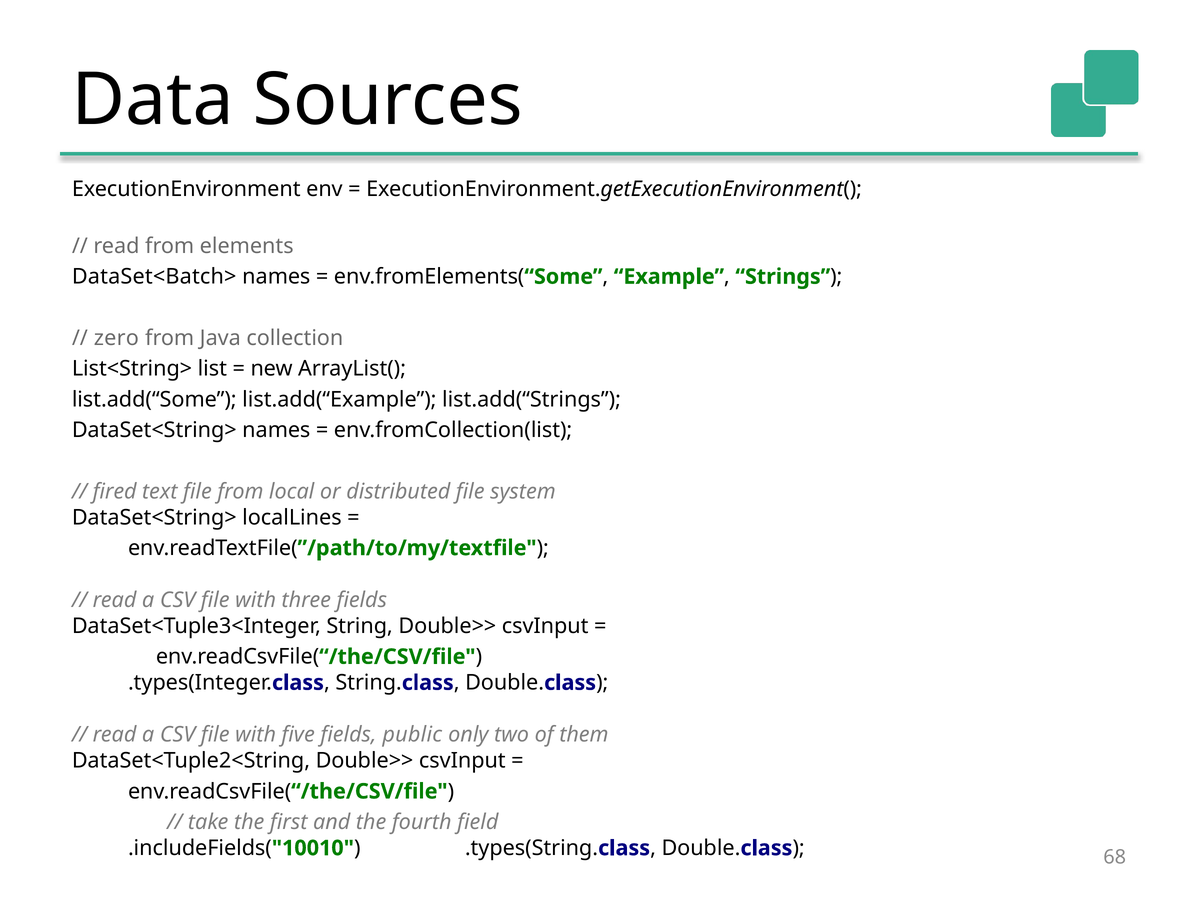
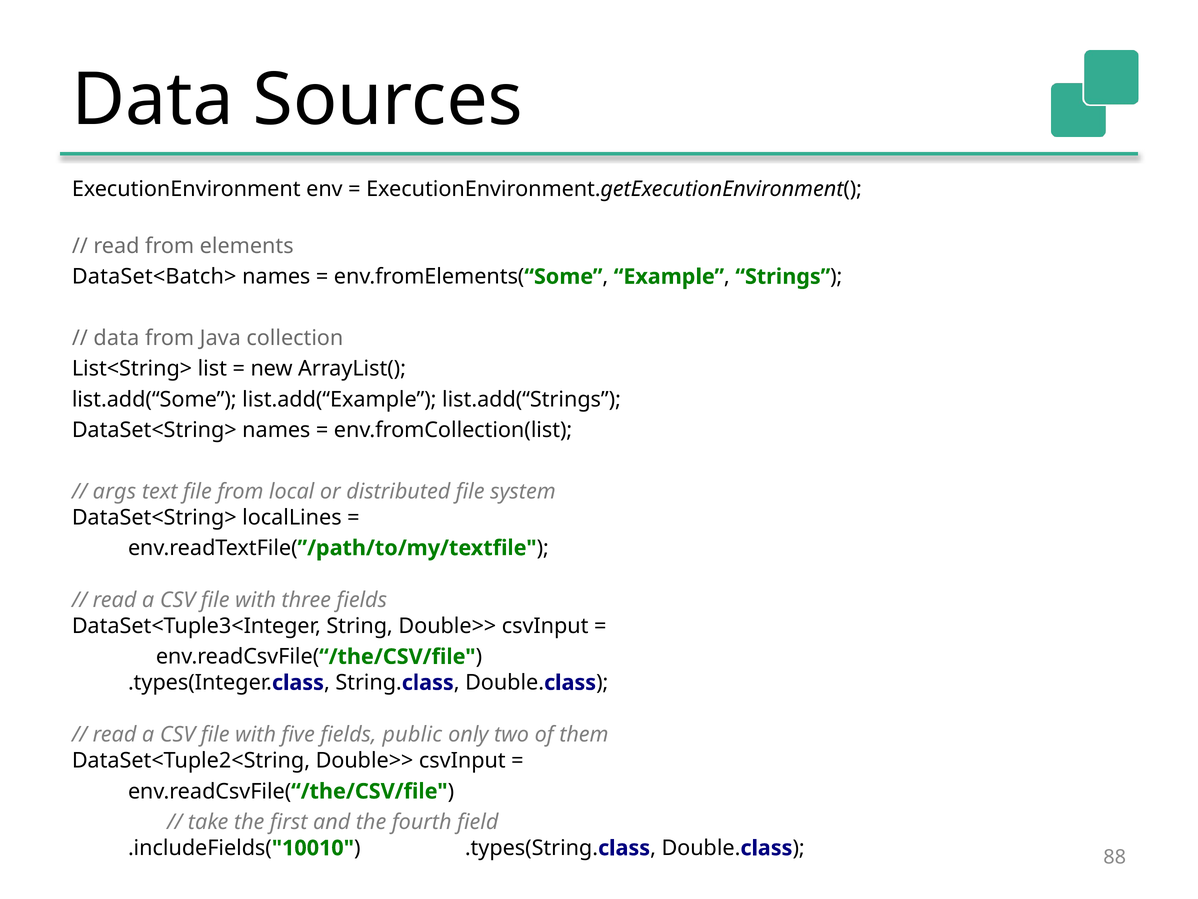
zero at (116, 338): zero -> data
fired: fired -> args
68: 68 -> 88
